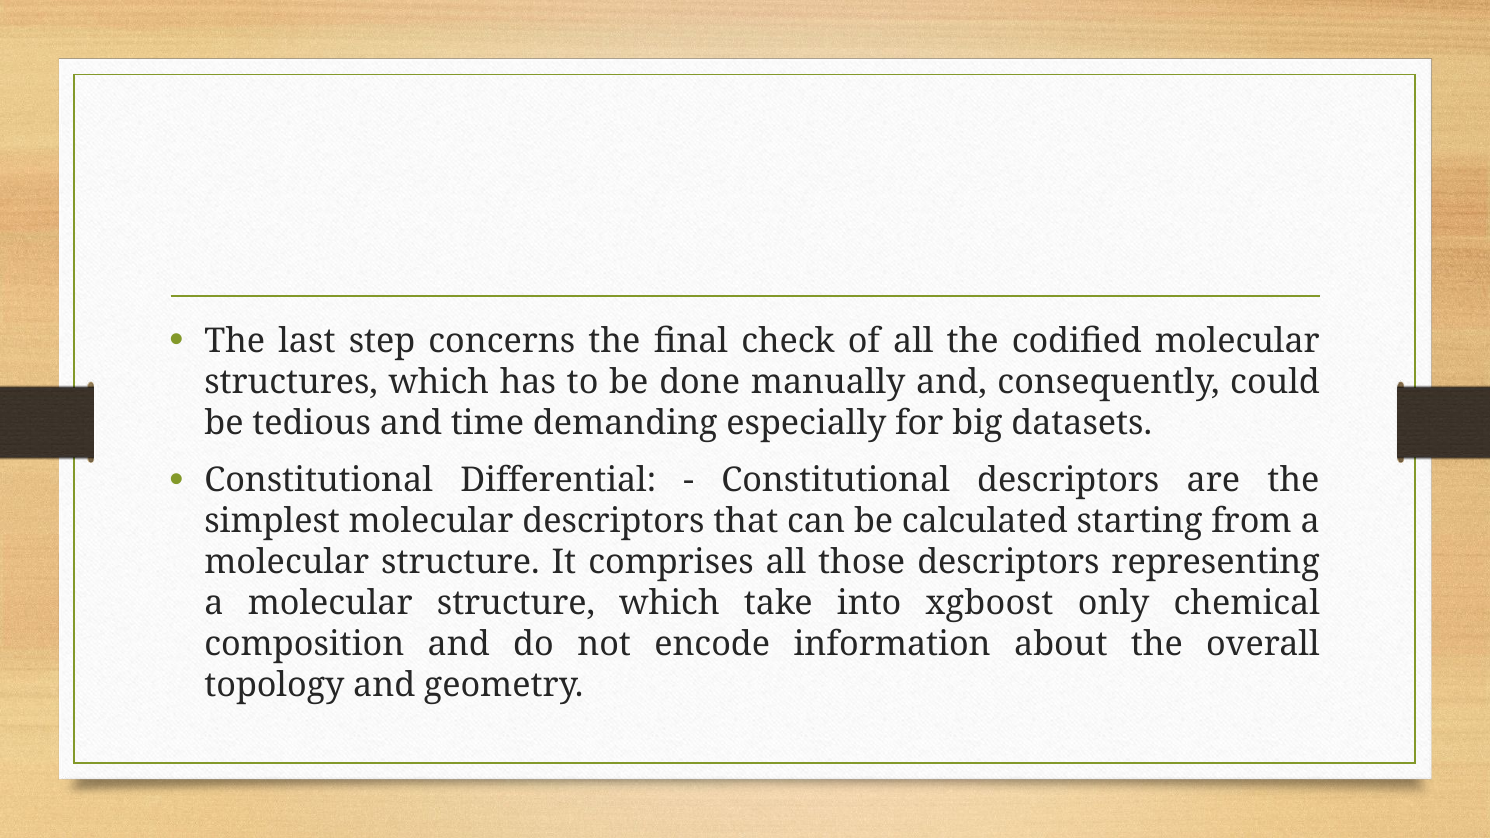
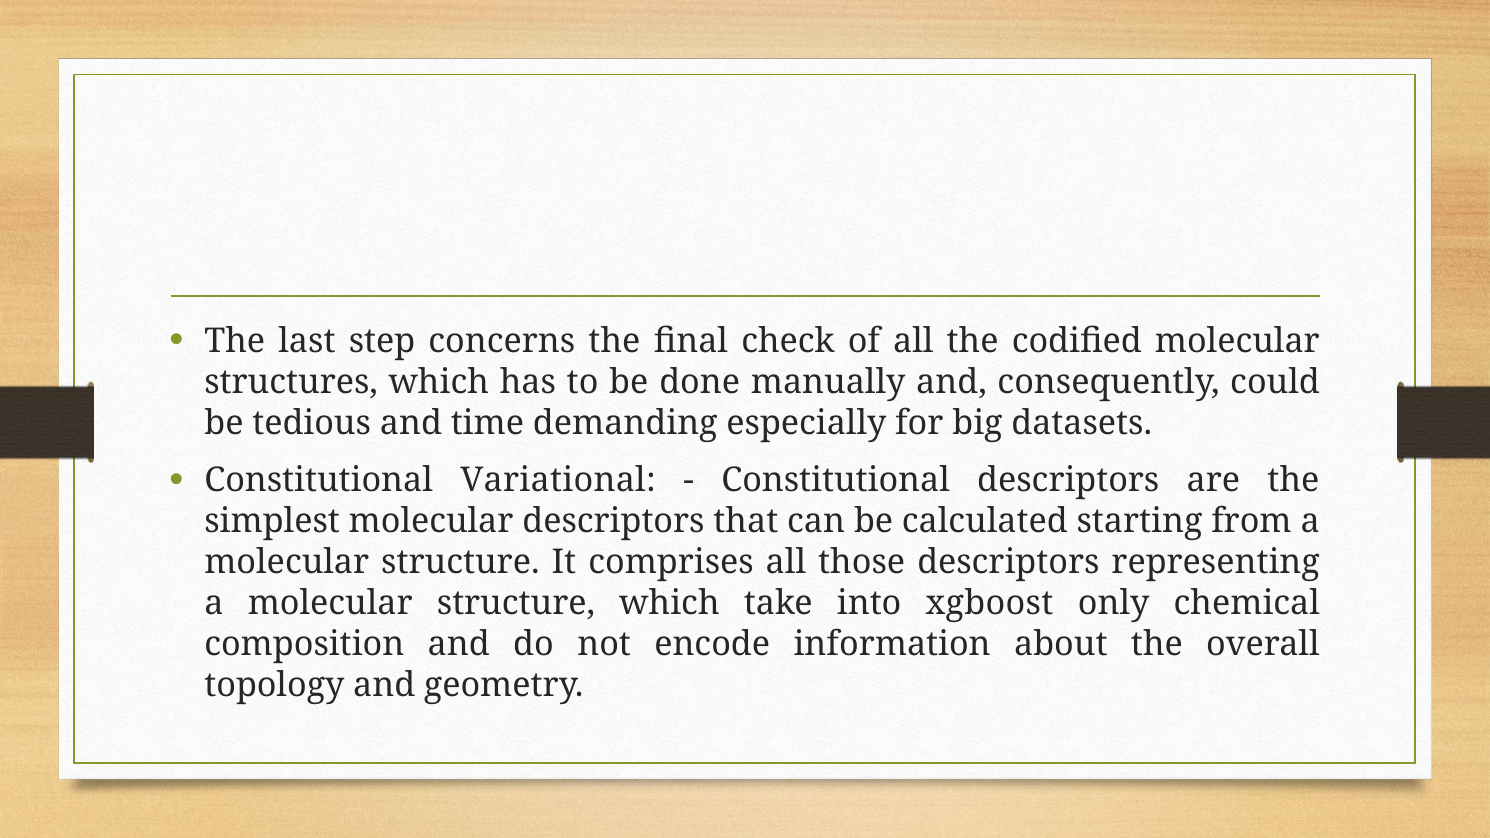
Differential: Differential -> Variational
